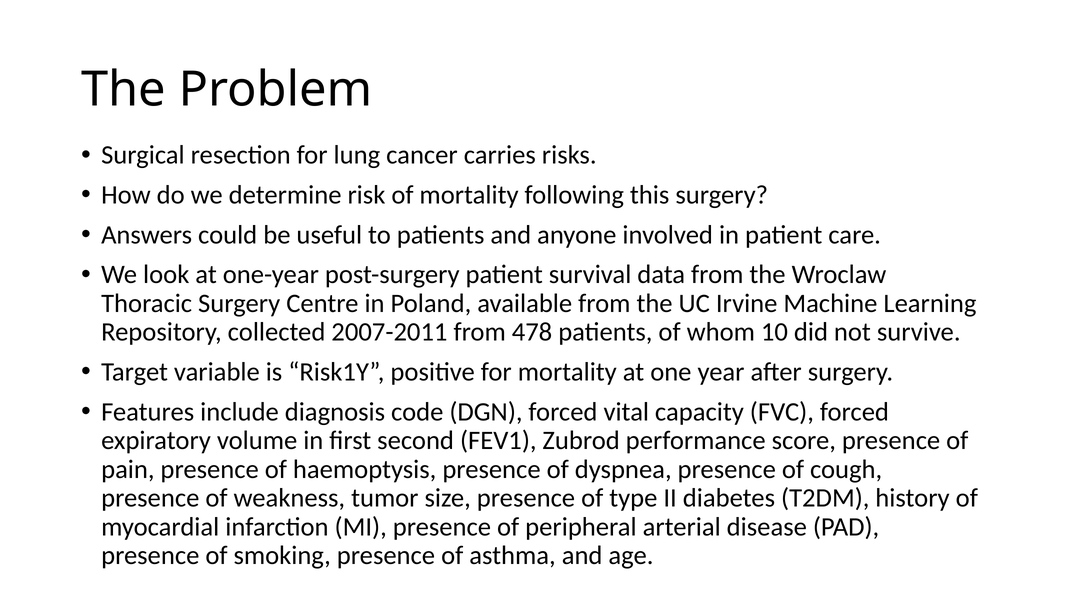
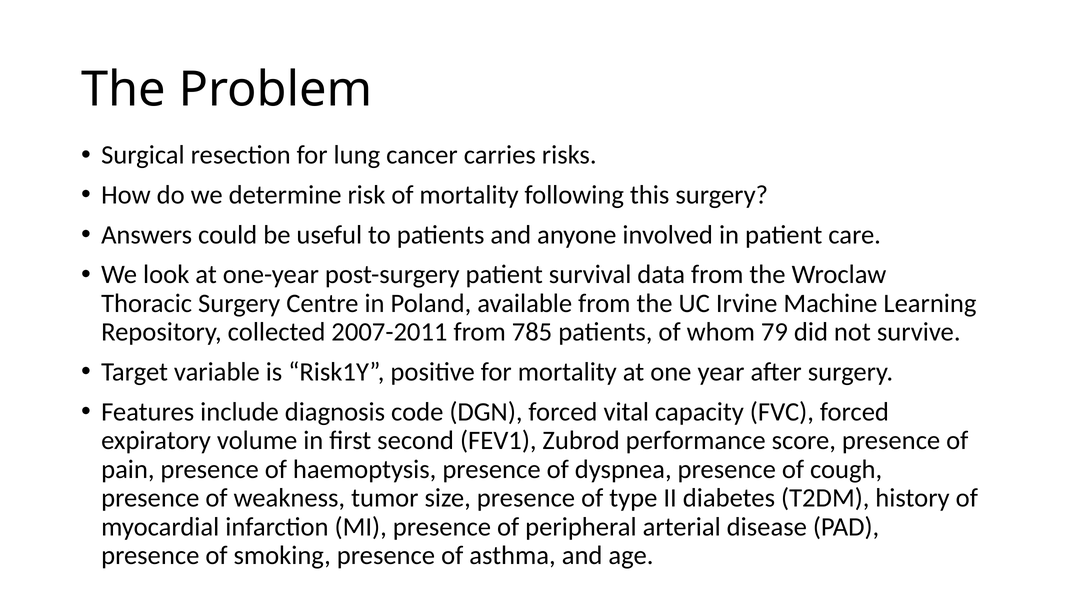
478: 478 -> 785
10: 10 -> 79
